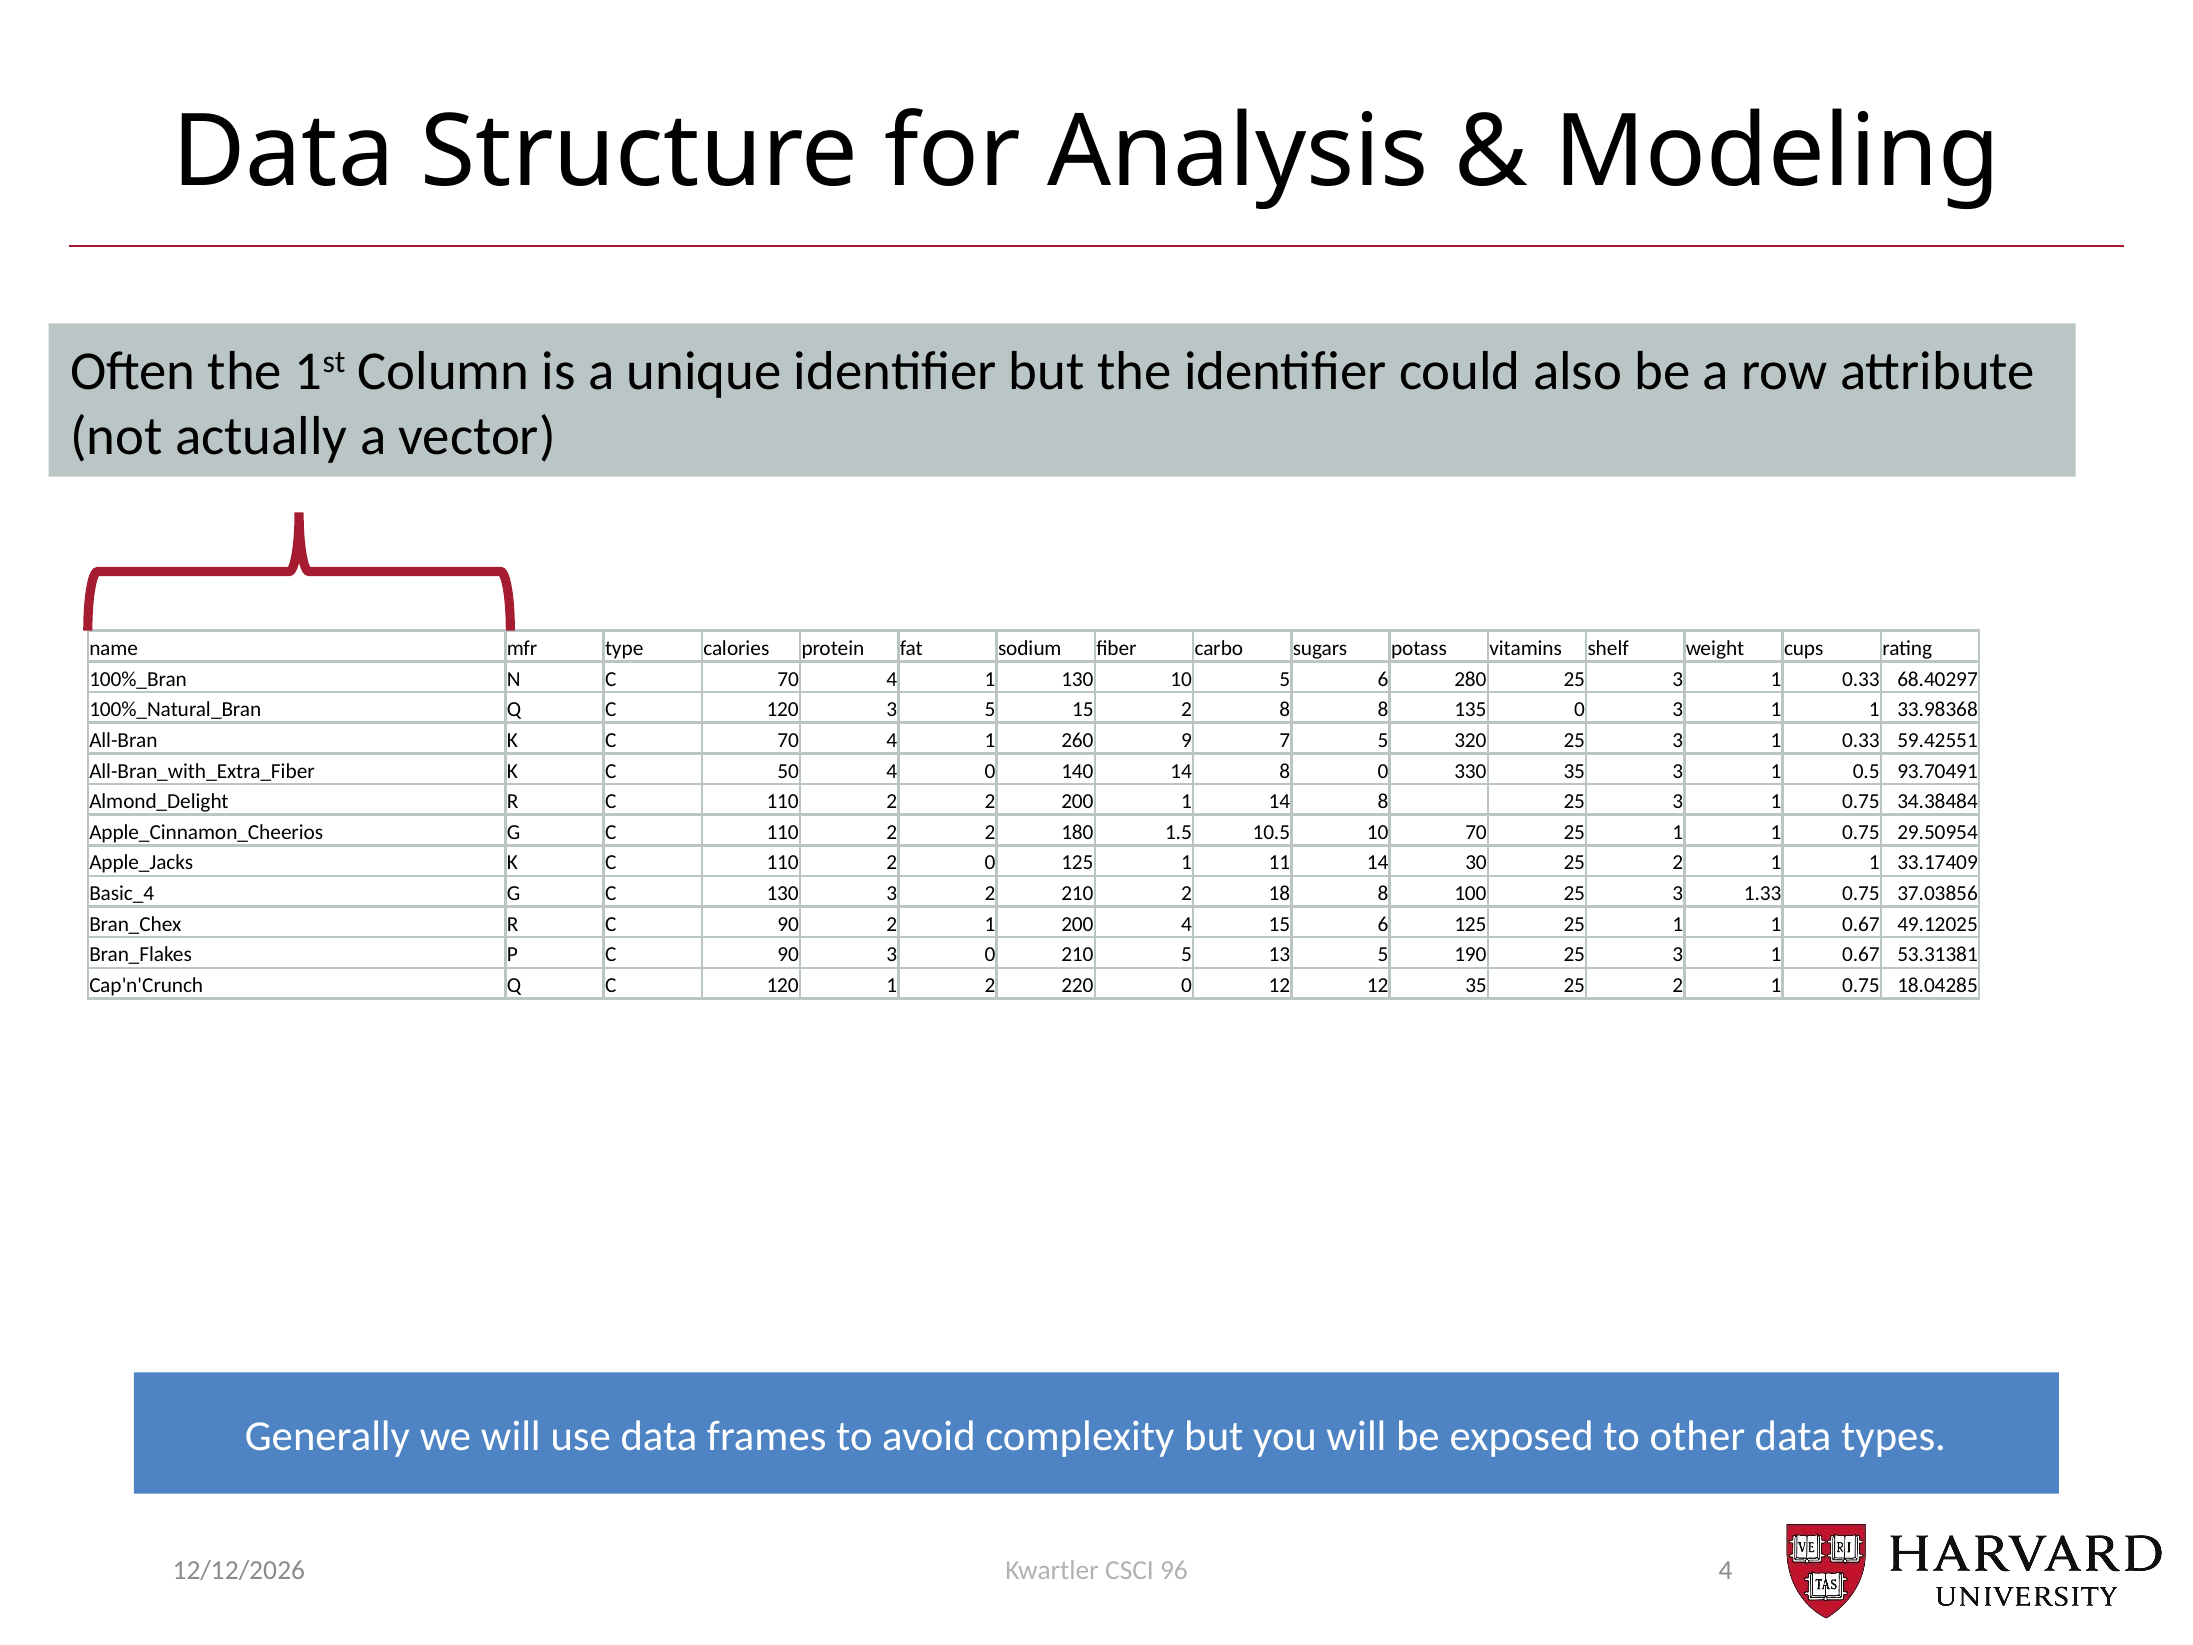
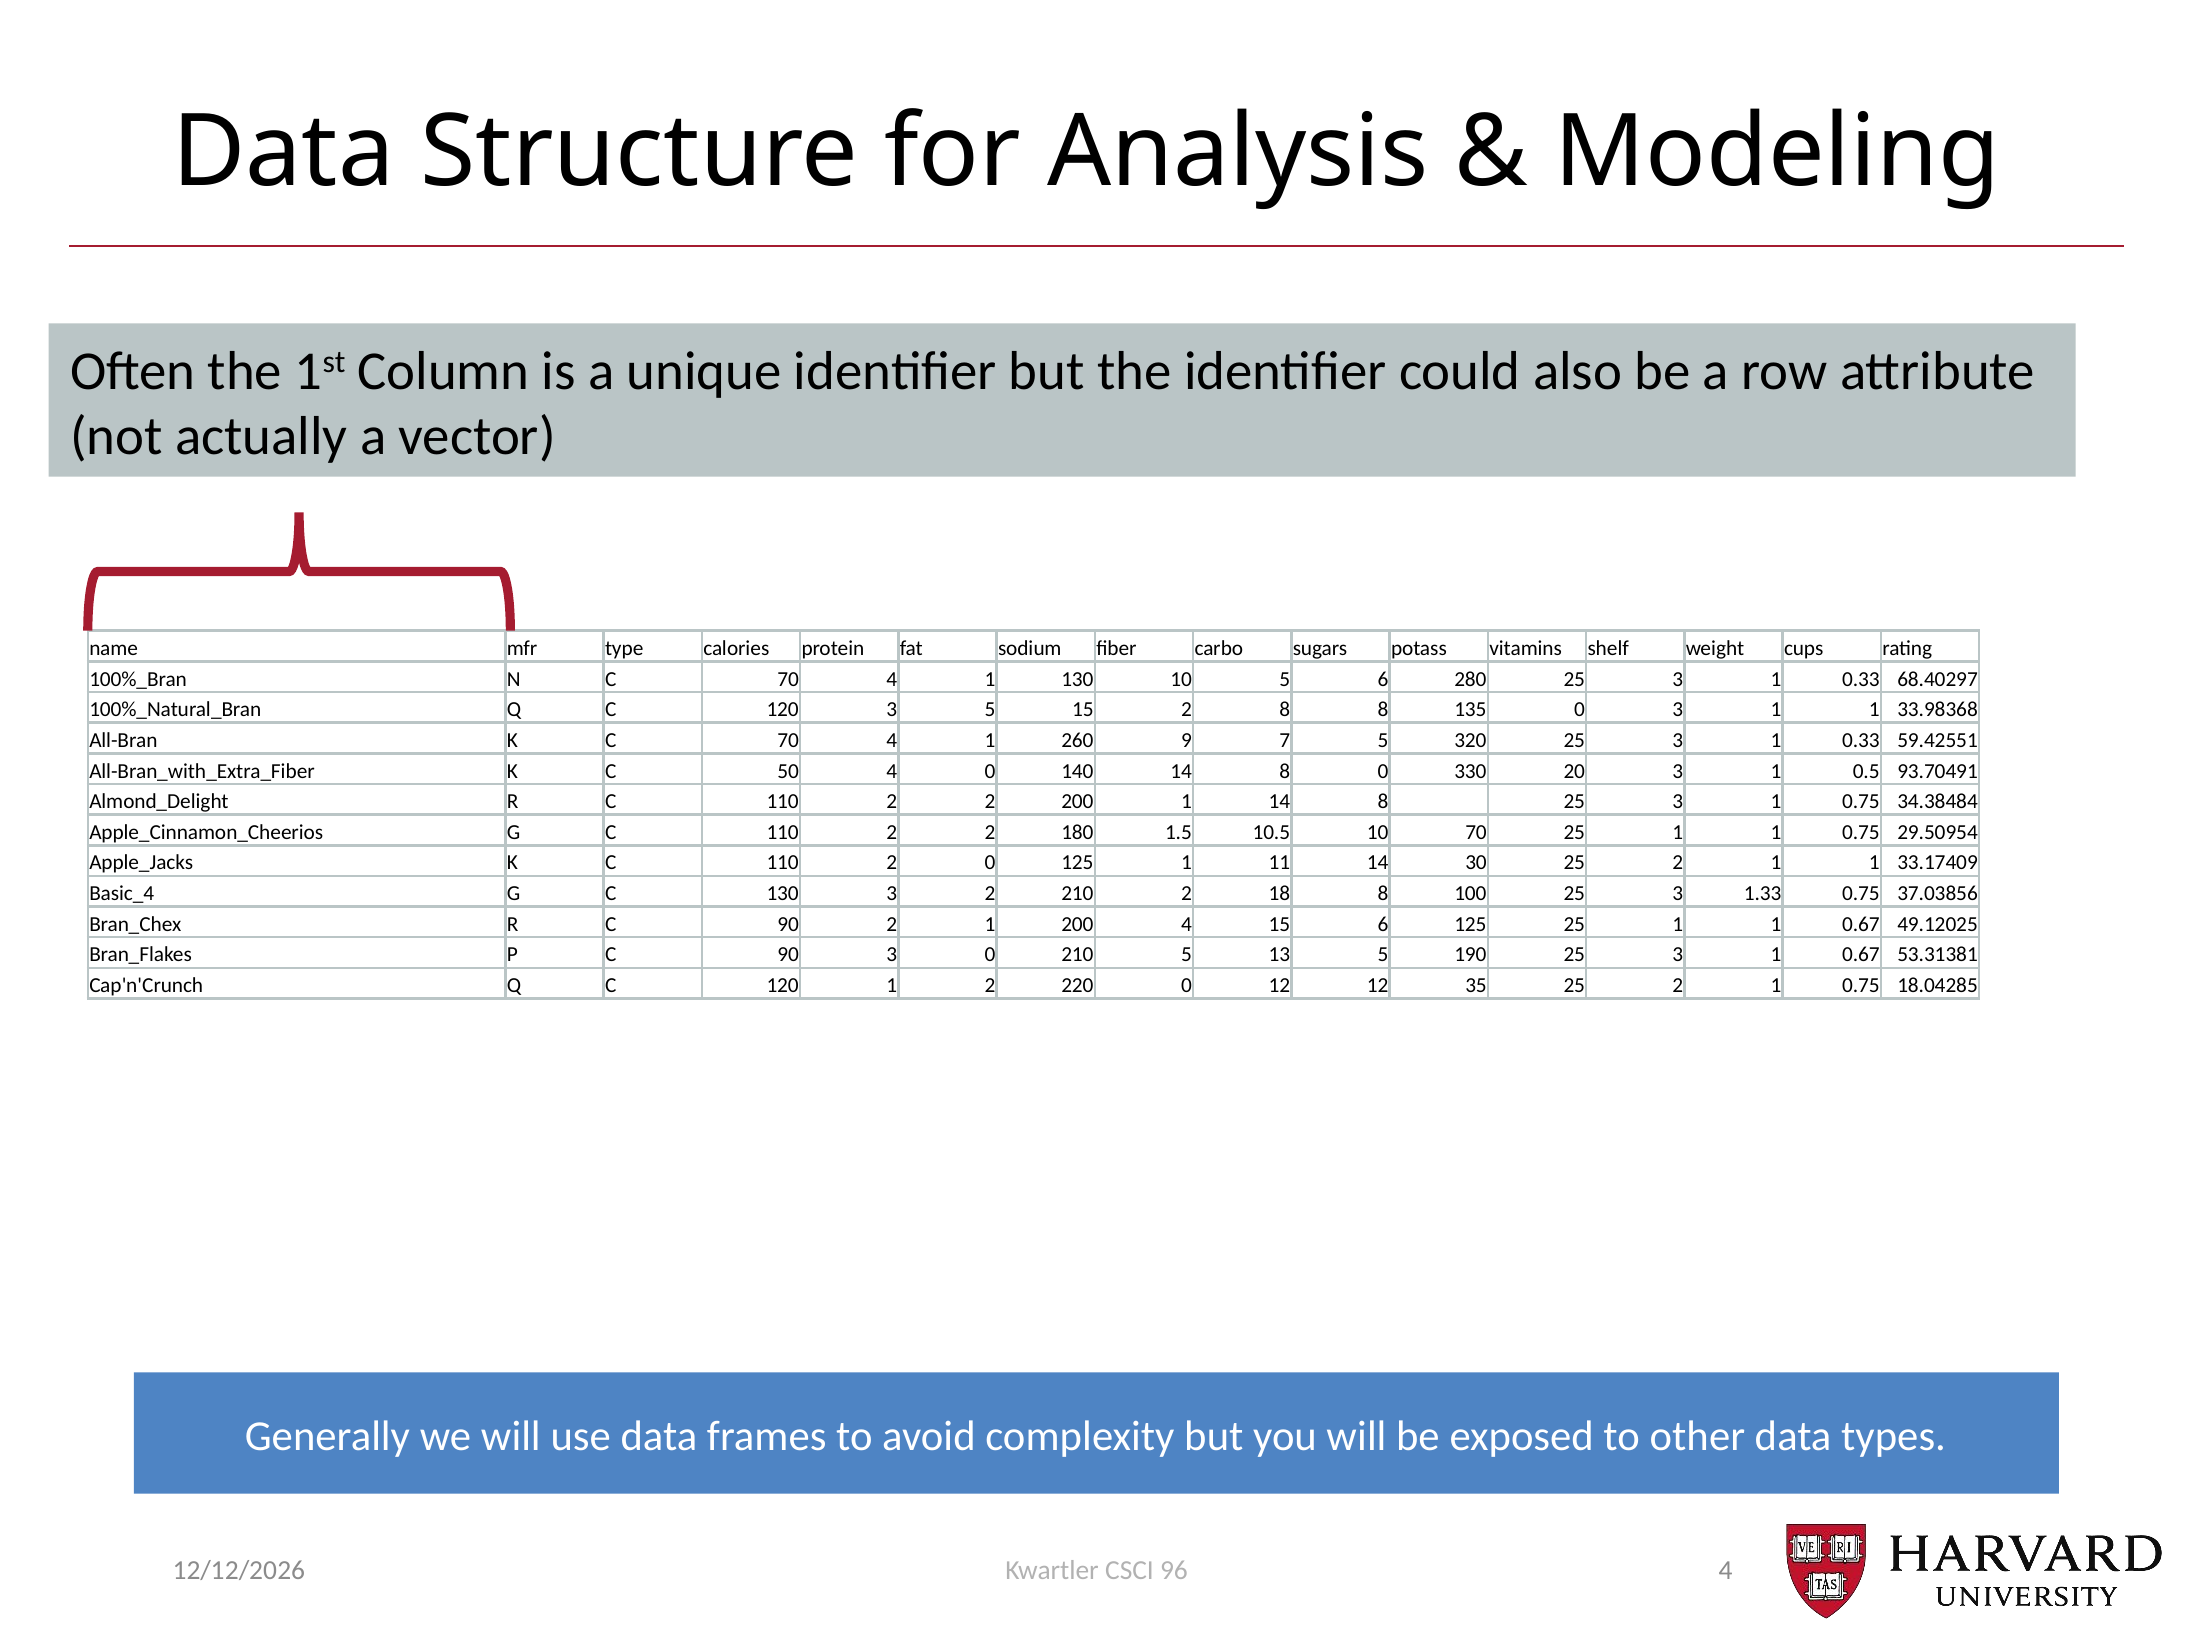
330 35: 35 -> 20
